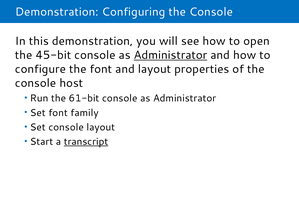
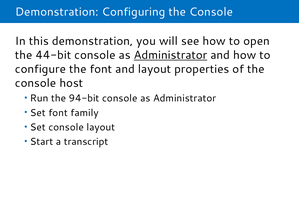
45-bit: 45-bit -> 44-bit
61-bit: 61-bit -> 94-bit
transcript underline: present -> none
